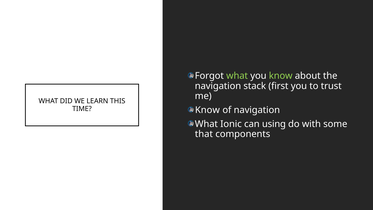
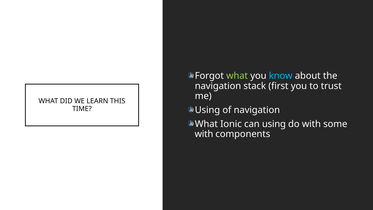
know at (281, 76) colour: light green -> light blue
Know at (207, 110): Know -> Using
that at (204, 134): that -> with
